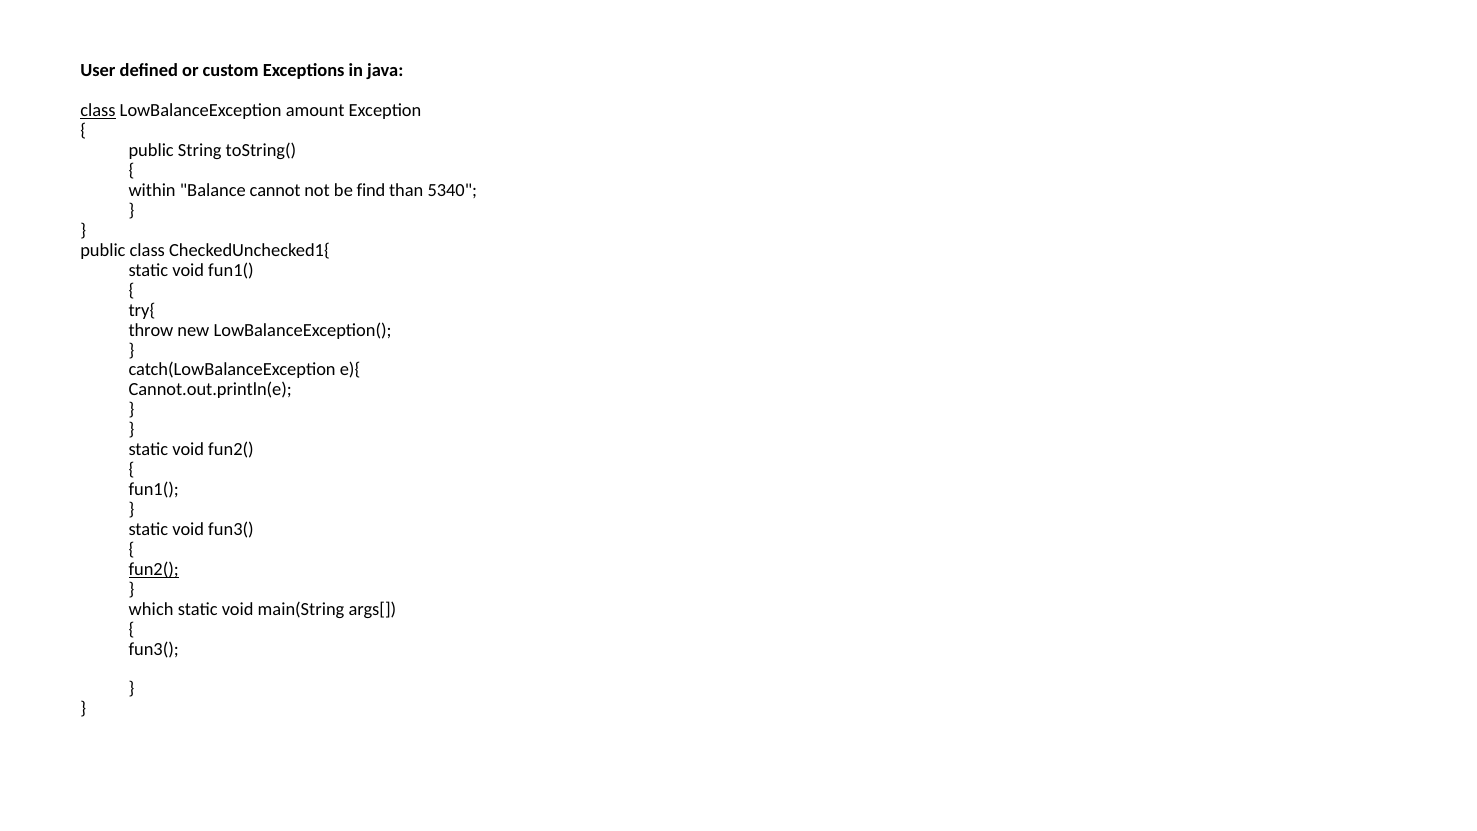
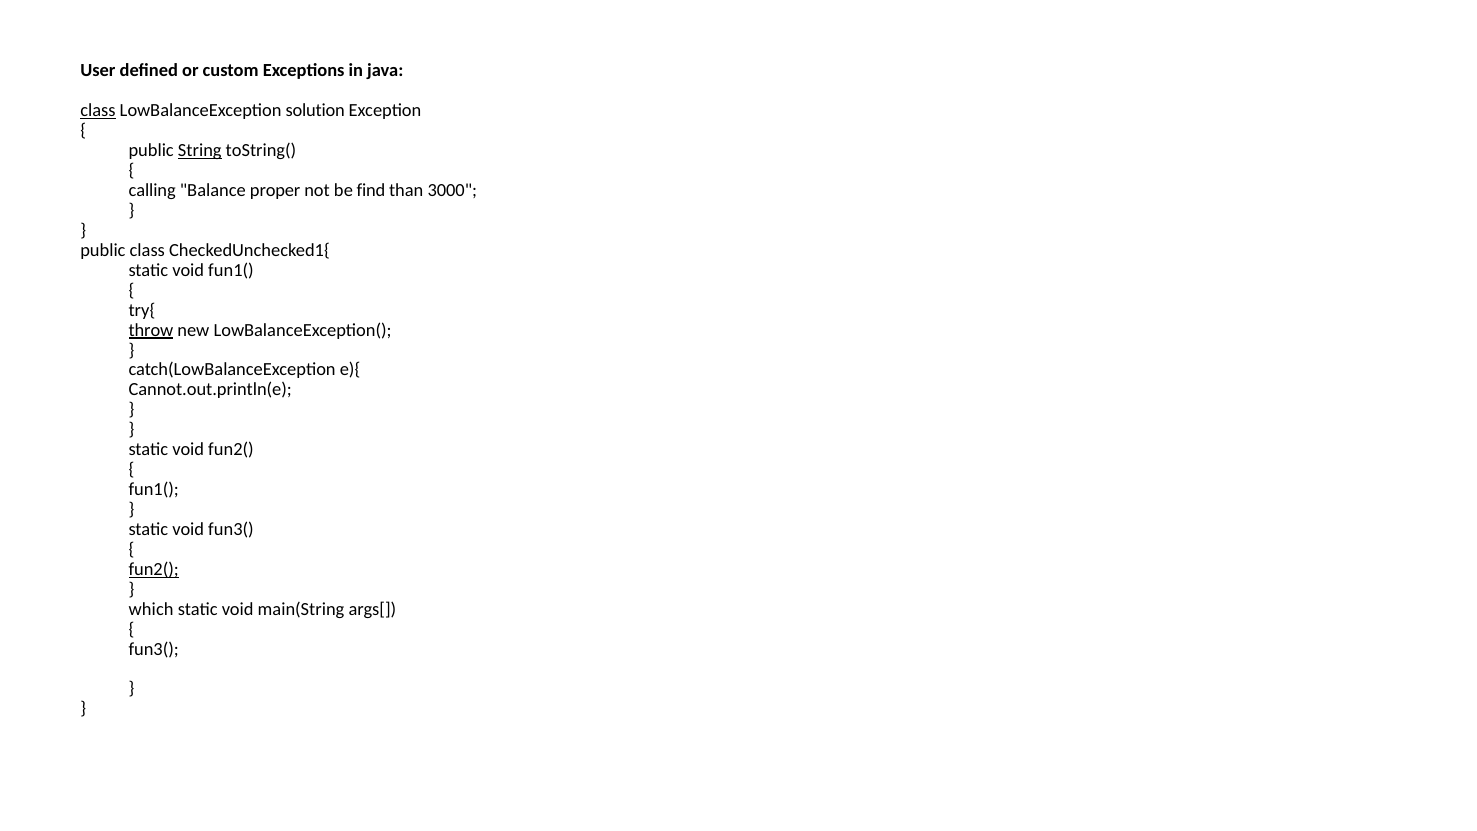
amount: amount -> solution
String underline: none -> present
within: within -> calling
cannot: cannot -> proper
5340: 5340 -> 3000
throw underline: none -> present
